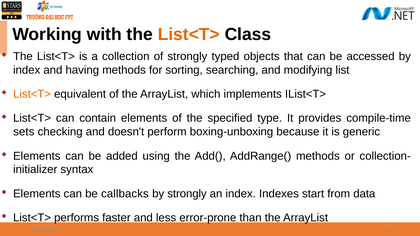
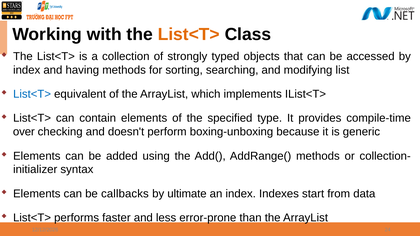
List<T> at (32, 94) colour: orange -> blue
sets: sets -> over
by strongly: strongly -> ultimate
